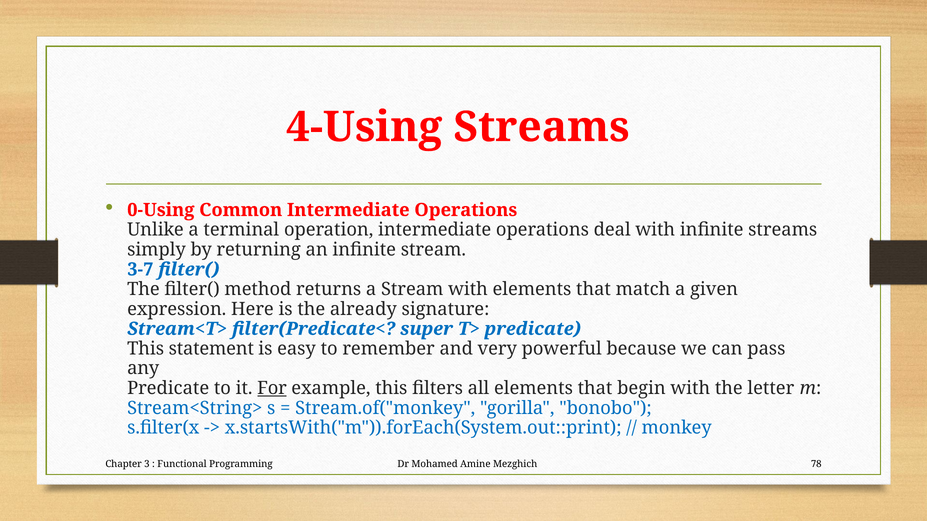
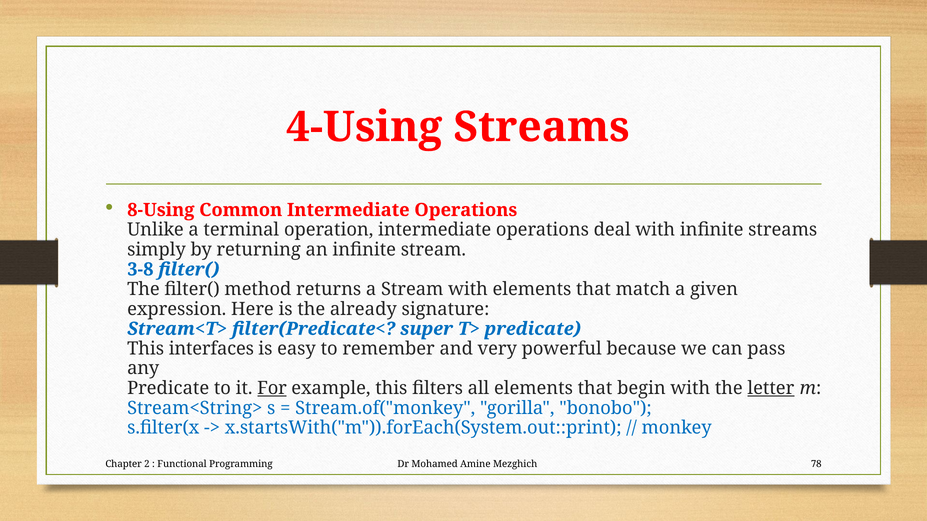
0-Using: 0-Using -> 8-Using
3-7: 3-7 -> 3-8
statement: statement -> interfaces
letter underline: none -> present
3: 3 -> 2
